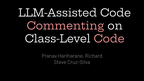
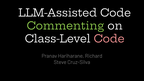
Commenting colour: pink -> light green
